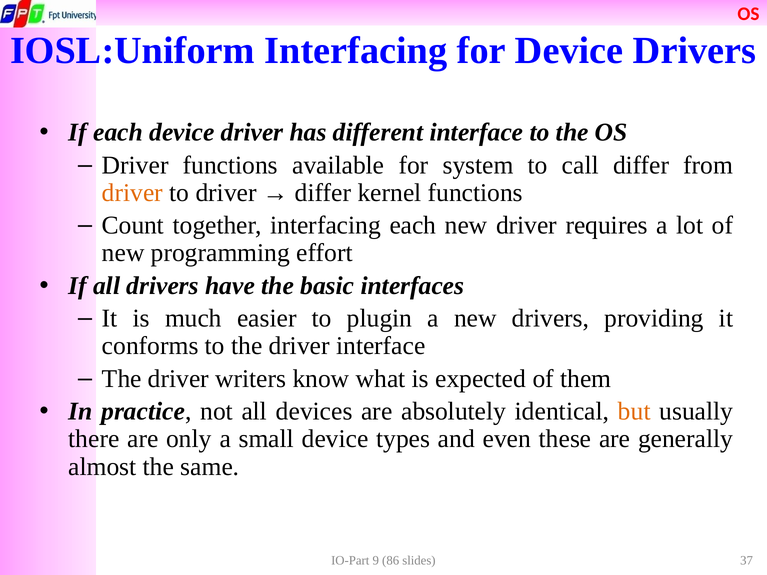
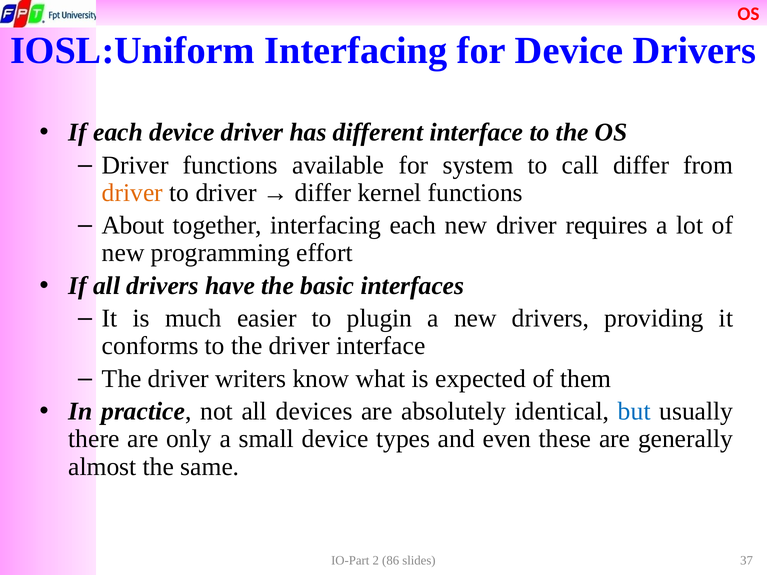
Count: Count -> About
but colour: orange -> blue
9: 9 -> 2
